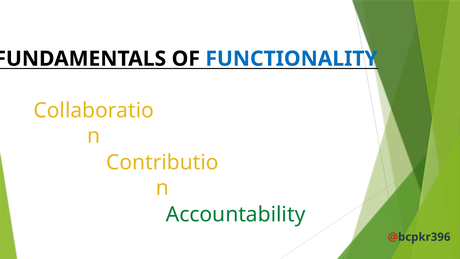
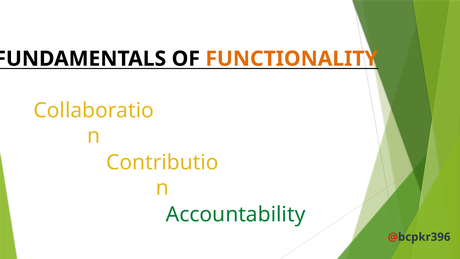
FUNCTIONALITY colour: blue -> orange
